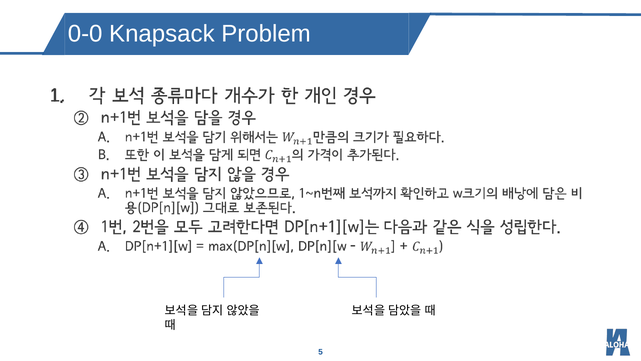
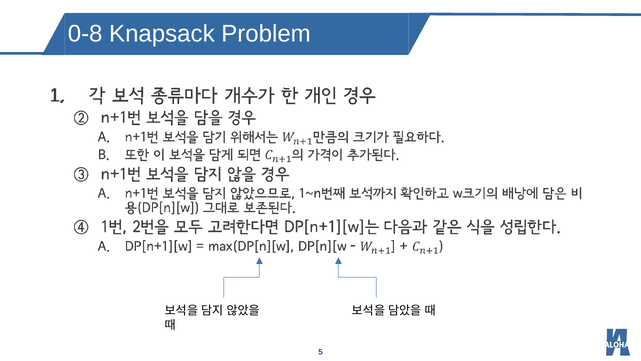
0-0: 0-0 -> 0-8
